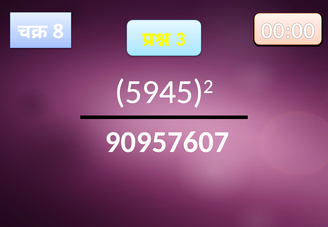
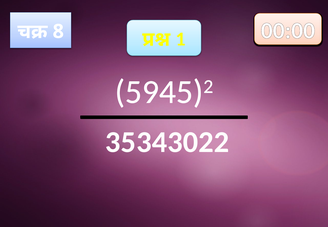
3: 3 -> 1
90957607: 90957607 -> 35343022
